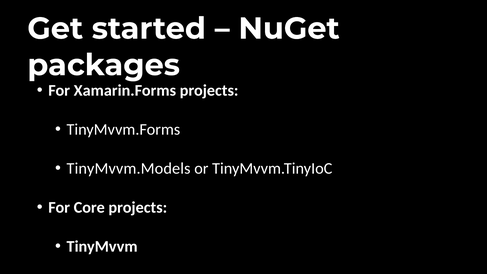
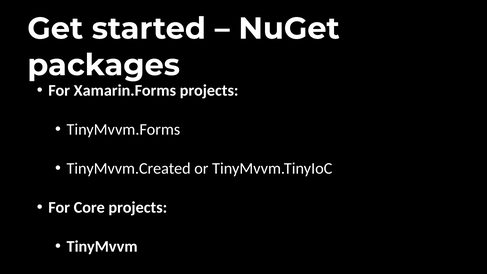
TinyMvvm.Models: TinyMvvm.Models -> TinyMvvm.Created
